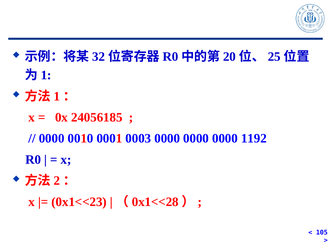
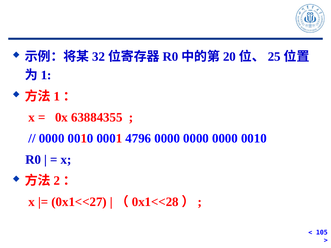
24056185: 24056185 -> 63884355
0003: 0003 -> 4796
0000 0000 1192: 1192 -> 0010
0x1<<23: 0x1<<23 -> 0x1<<27
